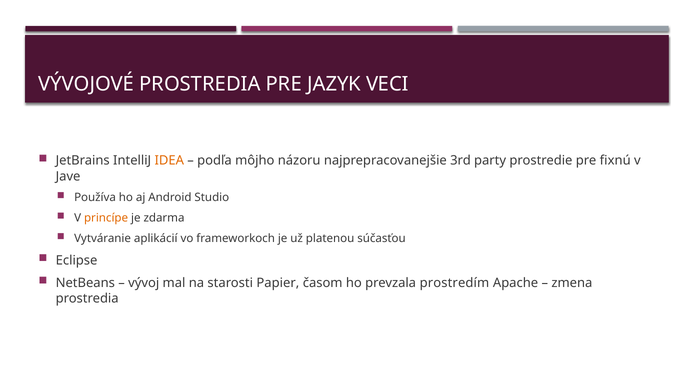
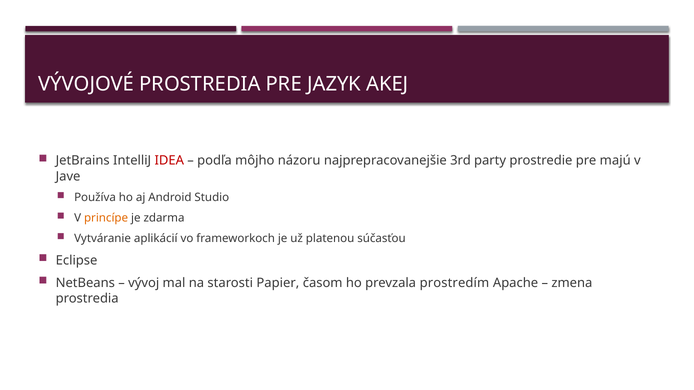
VECI: VECI -> AKEJ
IDEA colour: orange -> red
fixnú: fixnú -> majú
